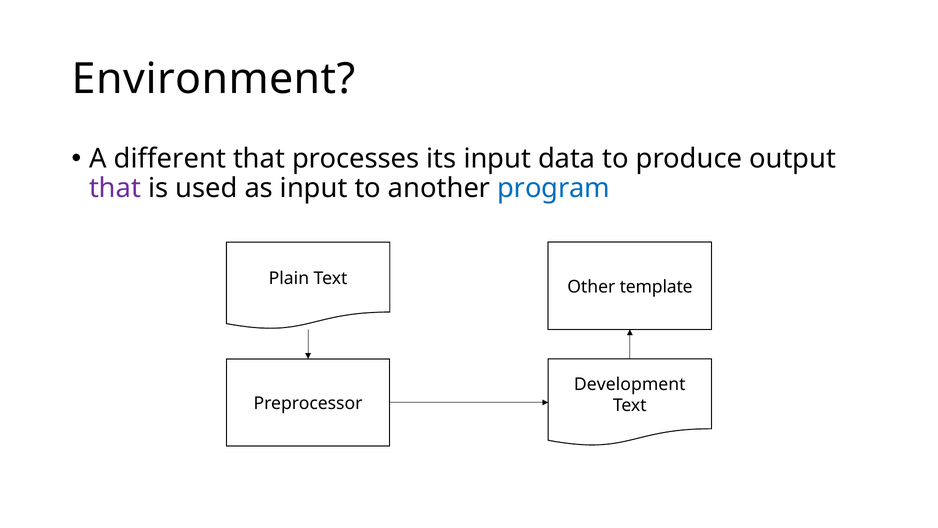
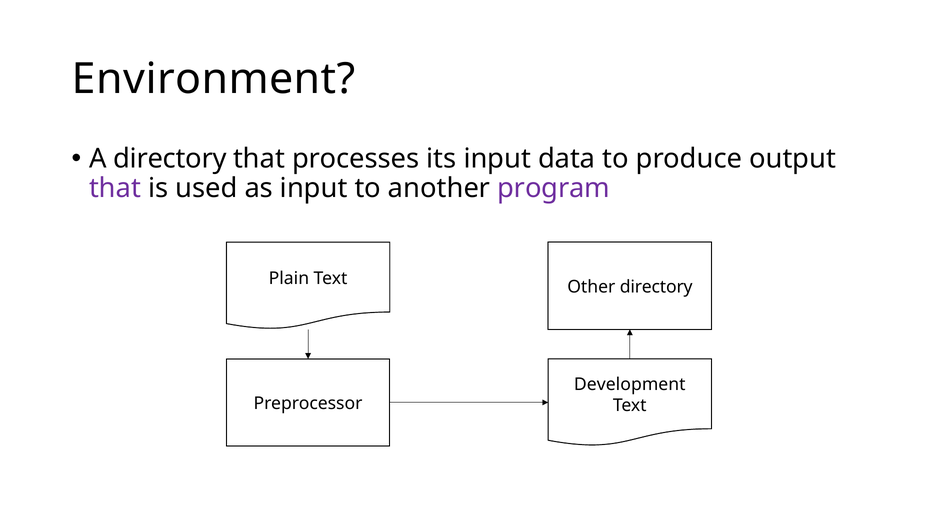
A different: different -> directory
program colour: blue -> purple
Other template: template -> directory
